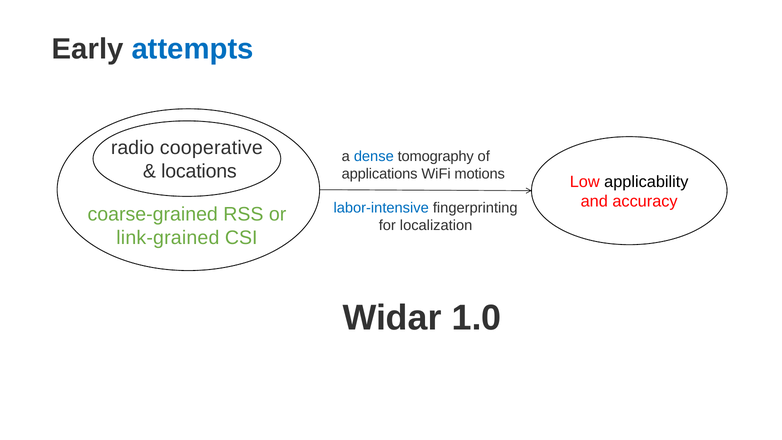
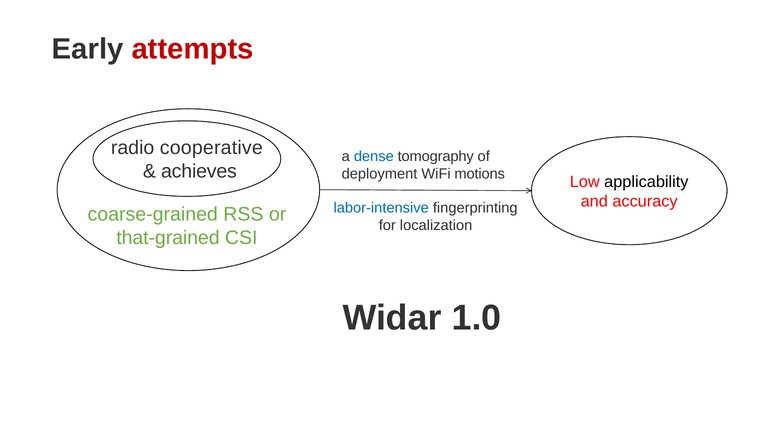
attempts colour: blue -> red
locations: locations -> achieves
applications: applications -> deployment
link-grained: link-grained -> that-grained
